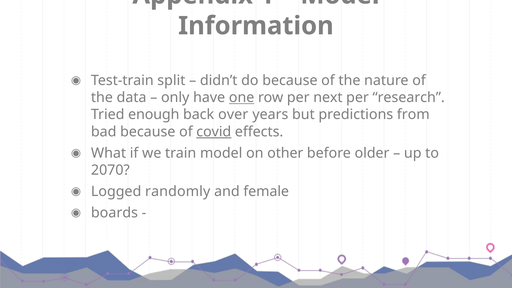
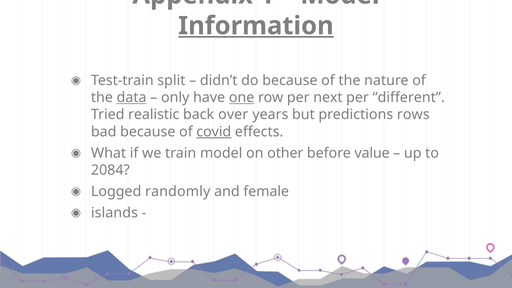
Information underline: none -> present
data underline: none -> present
research: research -> different
enough: enough -> realistic
from: from -> rows
older: older -> value
2070: 2070 -> 2084
boards: boards -> islands
